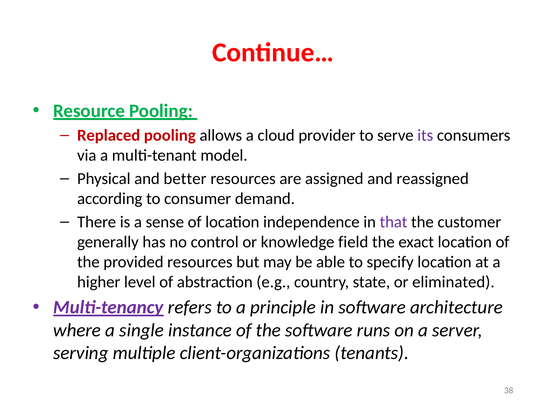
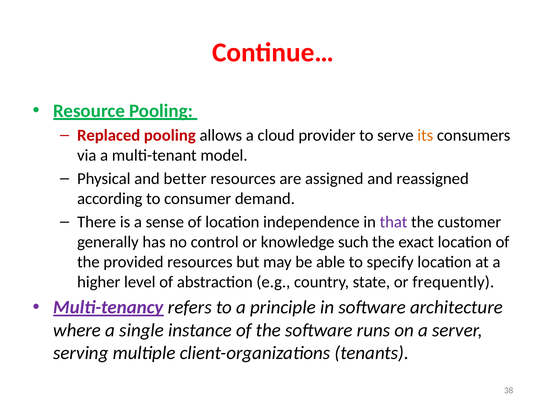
its colour: purple -> orange
field: field -> such
eliminated: eliminated -> frequently
